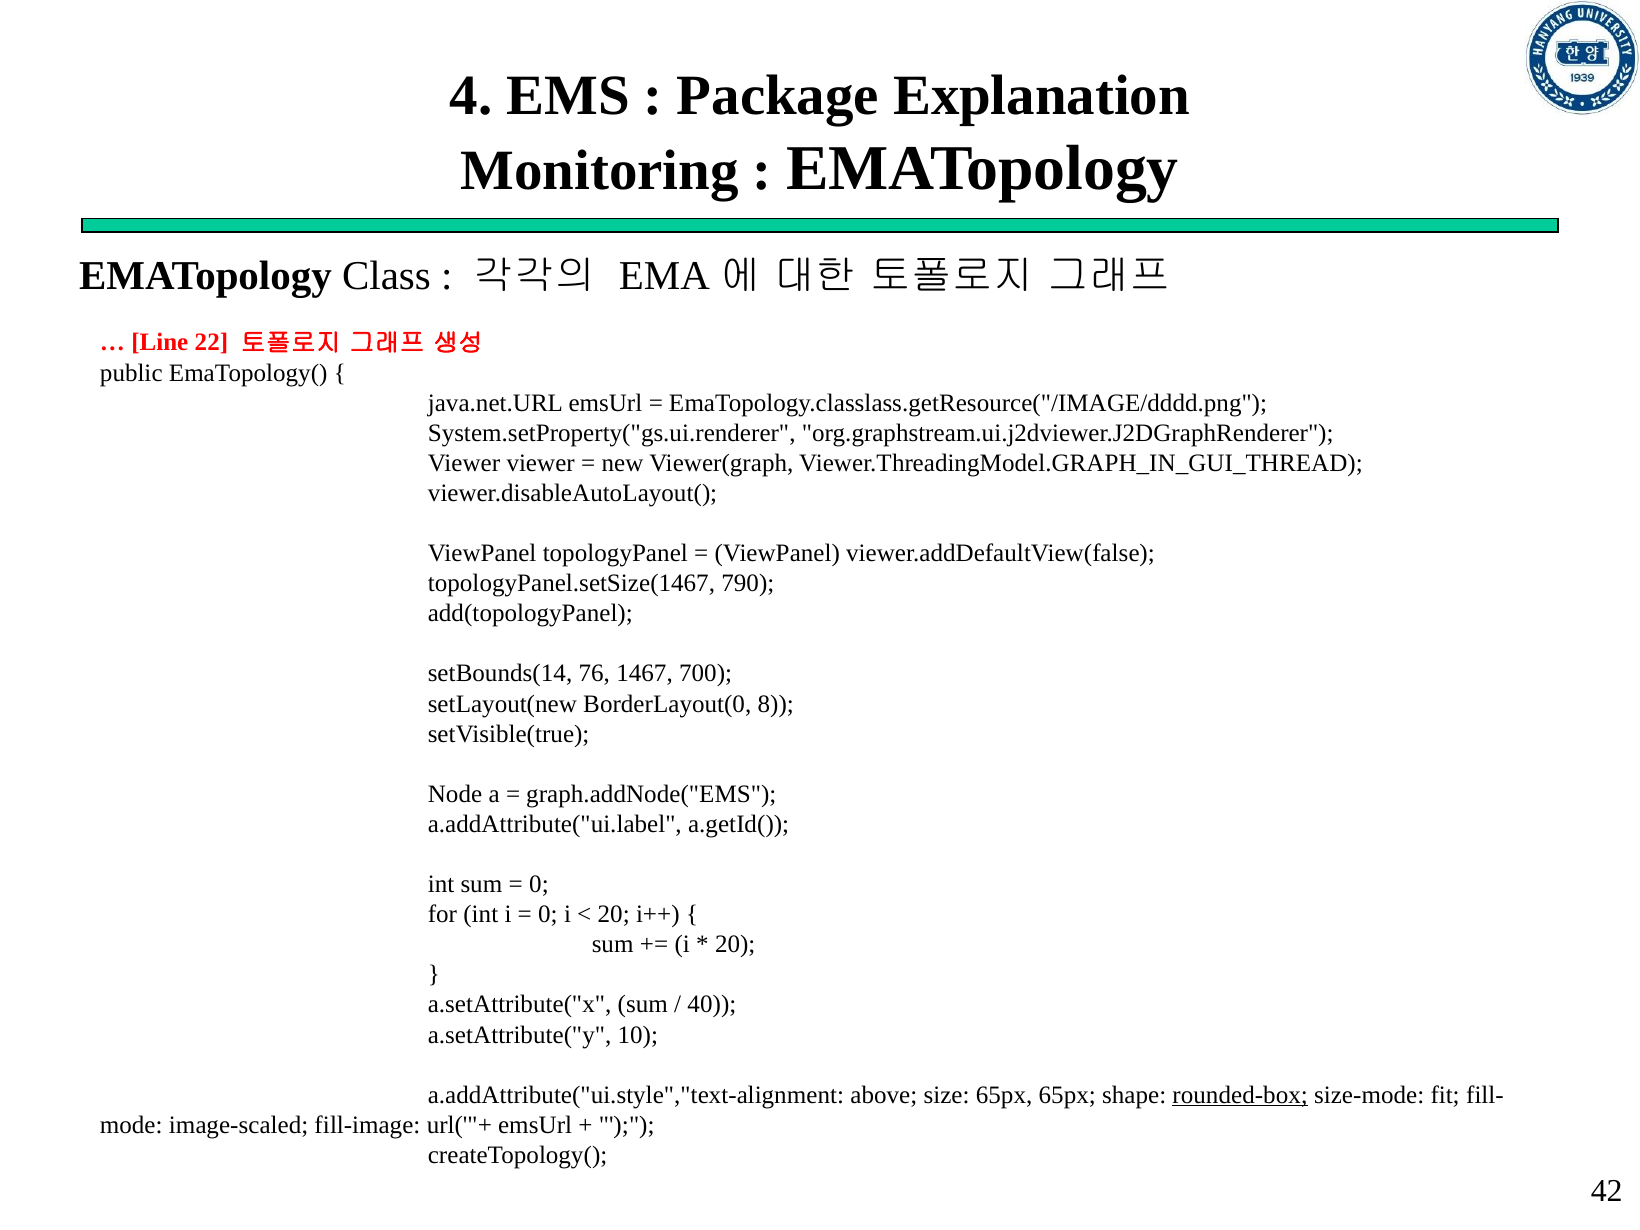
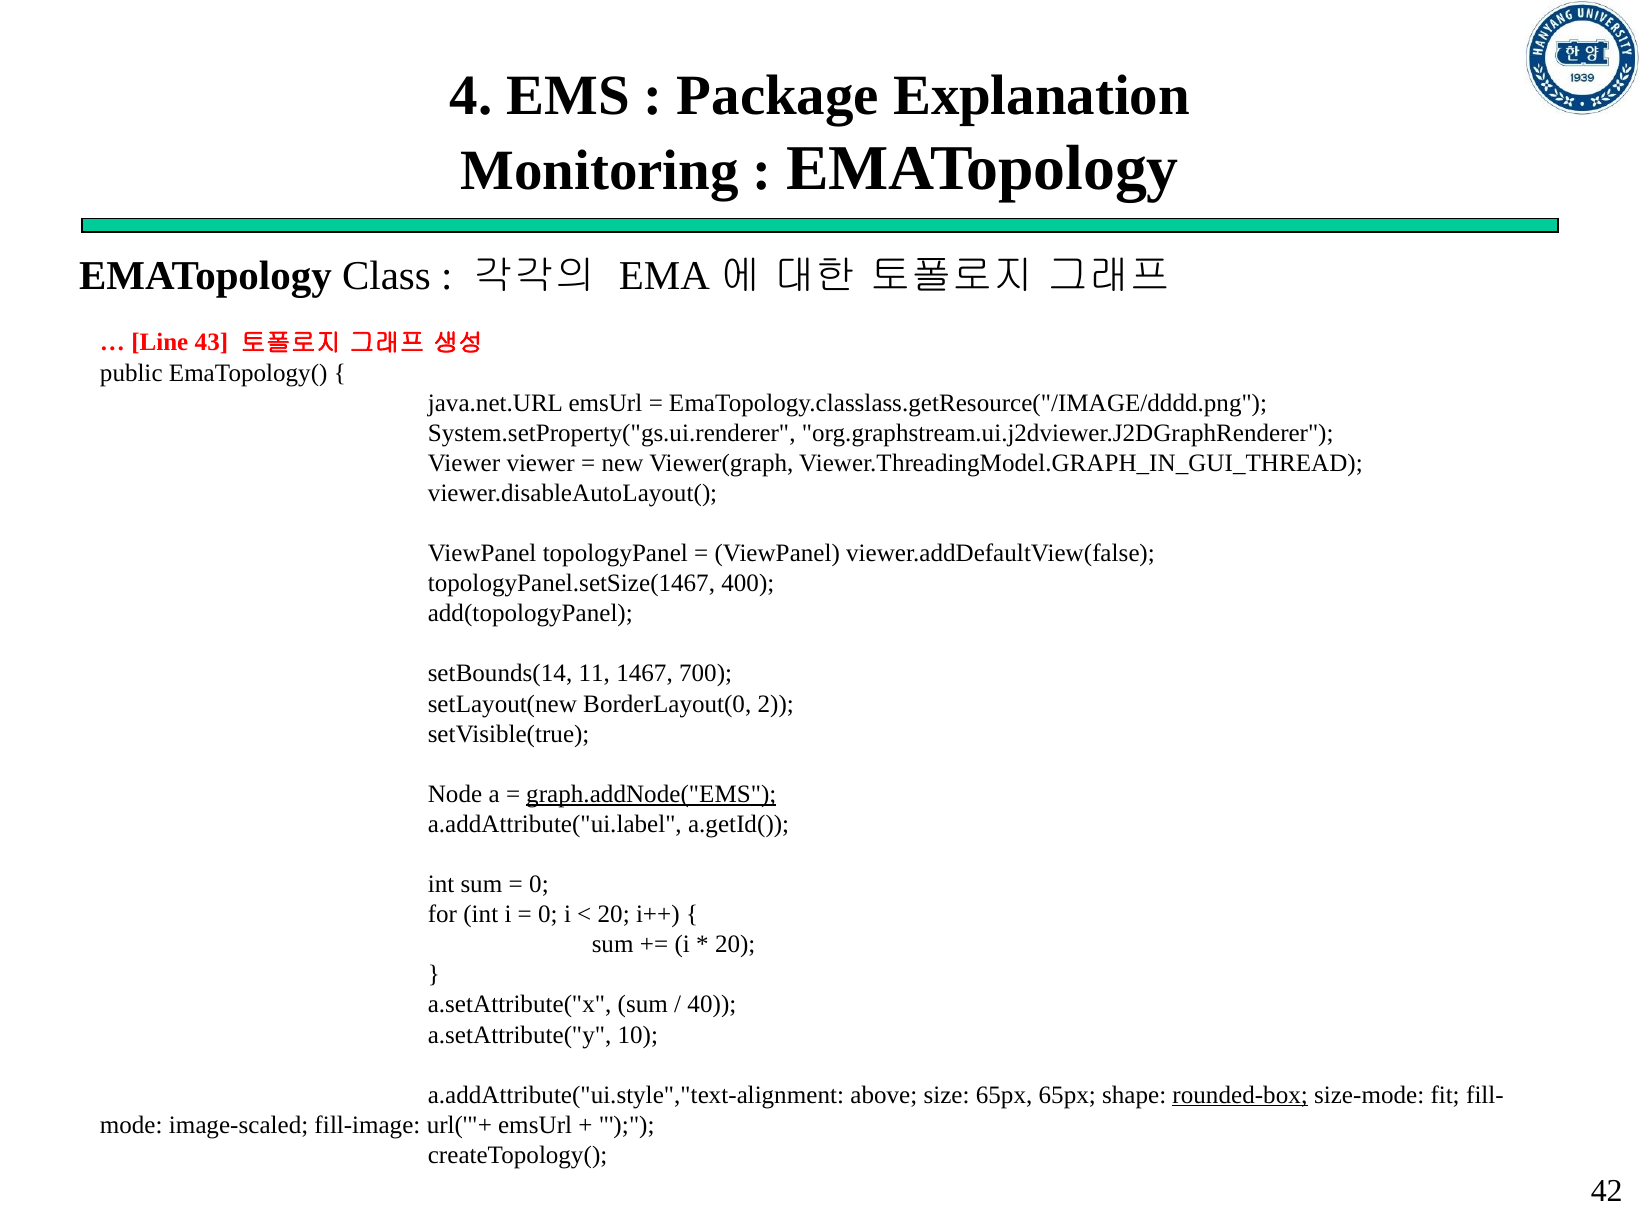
22: 22 -> 43
790: 790 -> 400
76: 76 -> 11
8: 8 -> 2
graph.addNode("EMS underline: none -> present
